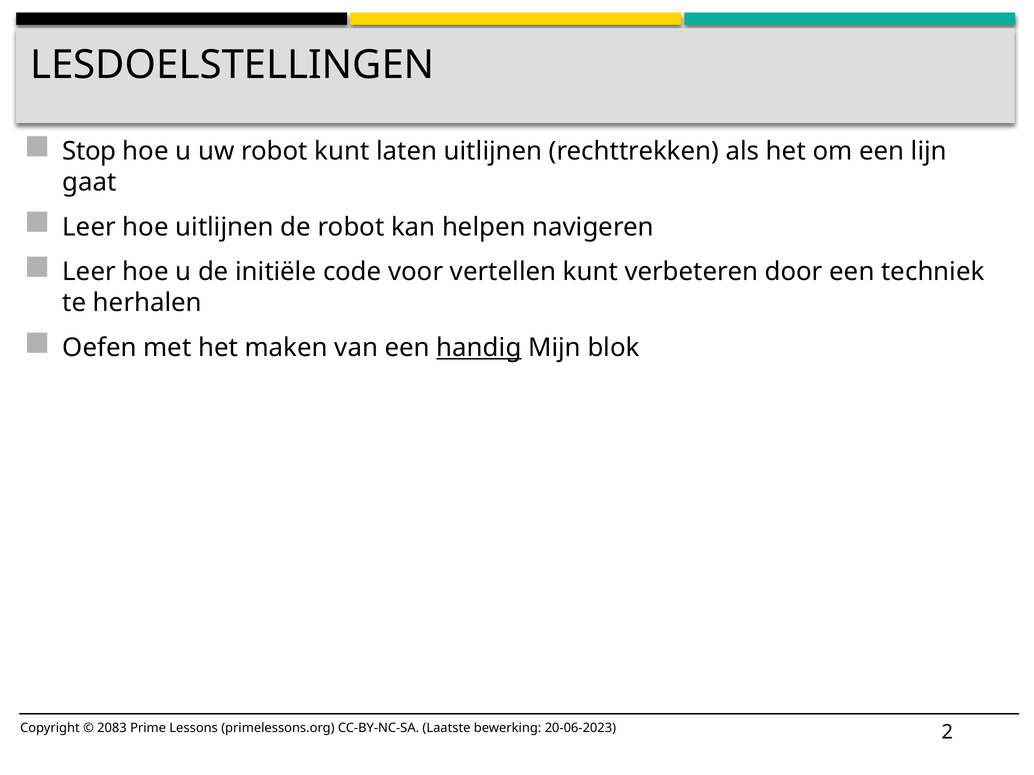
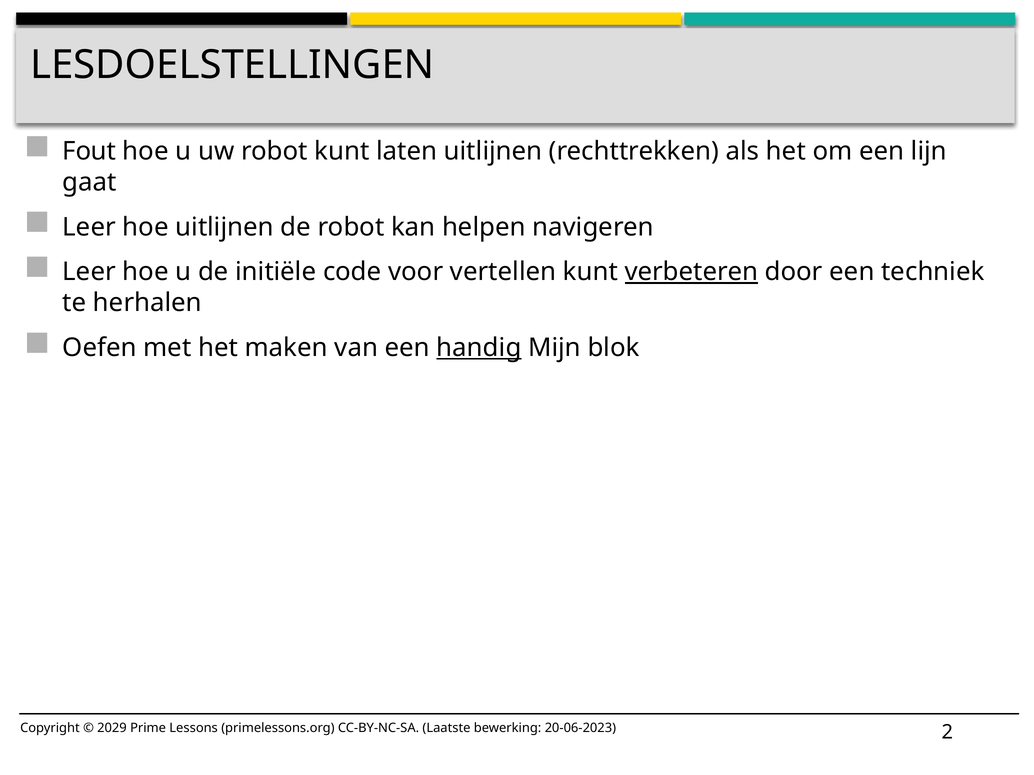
Stop: Stop -> Fout
verbeteren underline: none -> present
2083: 2083 -> 2029
